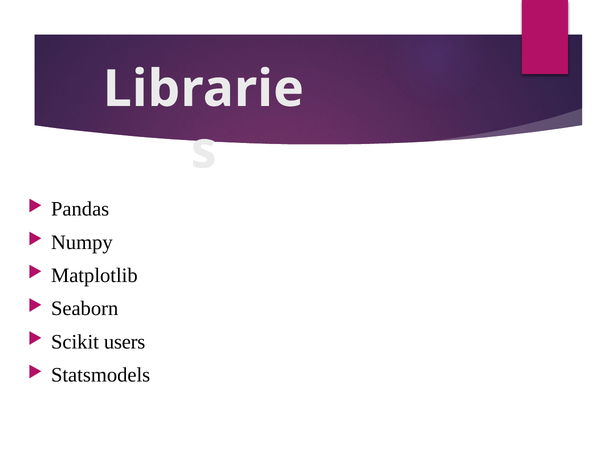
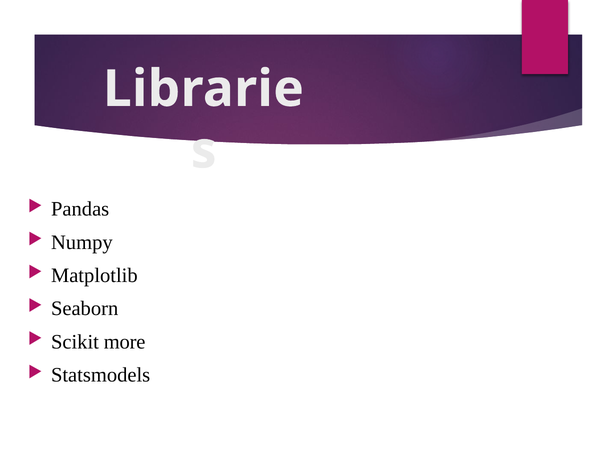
users: users -> more
